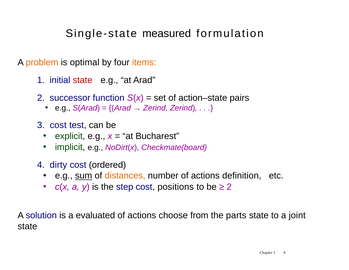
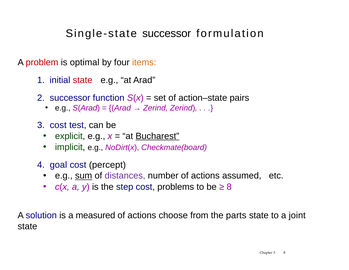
Single-state measured: measured -> successor
problem colour: orange -> red
Bucharest underline: none -> present
dirty: dirty -> goal
ordered: ordered -> percept
distances colour: orange -> purple
definition: definition -> assumed
positions: positions -> problems
2 at (229, 187): 2 -> 8
evaluated: evaluated -> measured
